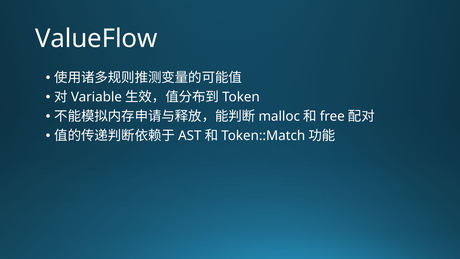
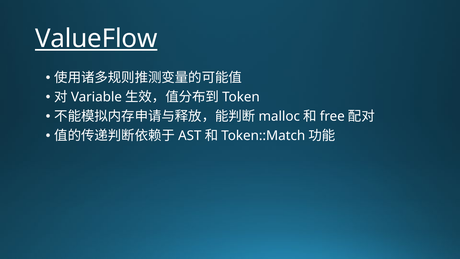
ValueFlow underline: none -> present
